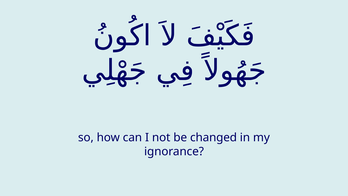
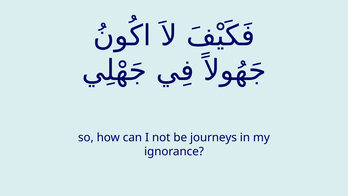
changed: changed -> journeys
